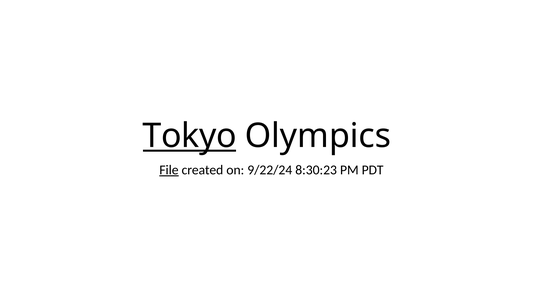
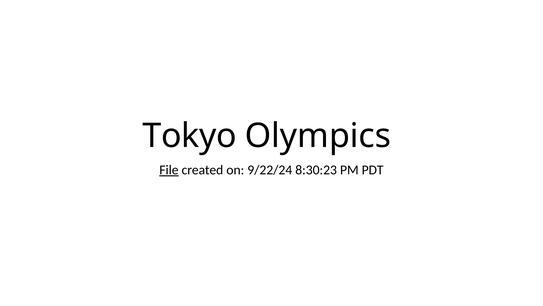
Tokyo underline: present -> none
